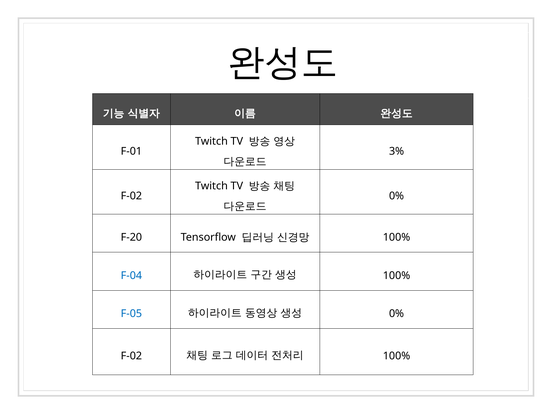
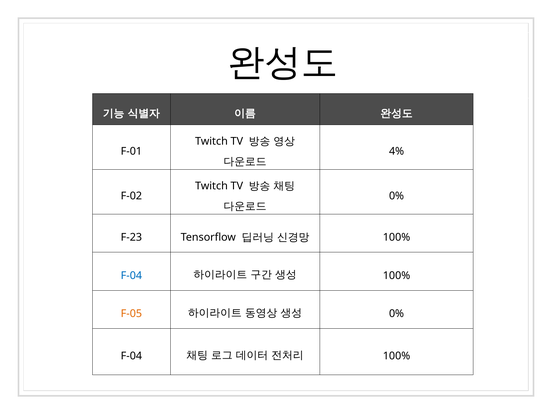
3%: 3% -> 4%
F-20: F-20 -> F-23
F-05 colour: blue -> orange
F-02 at (131, 356): F-02 -> F-04
